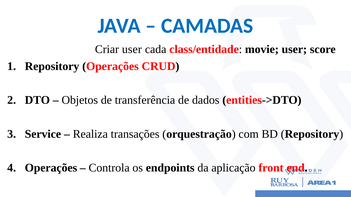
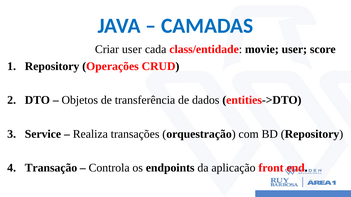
Operações at (51, 168): Operações -> Transação
